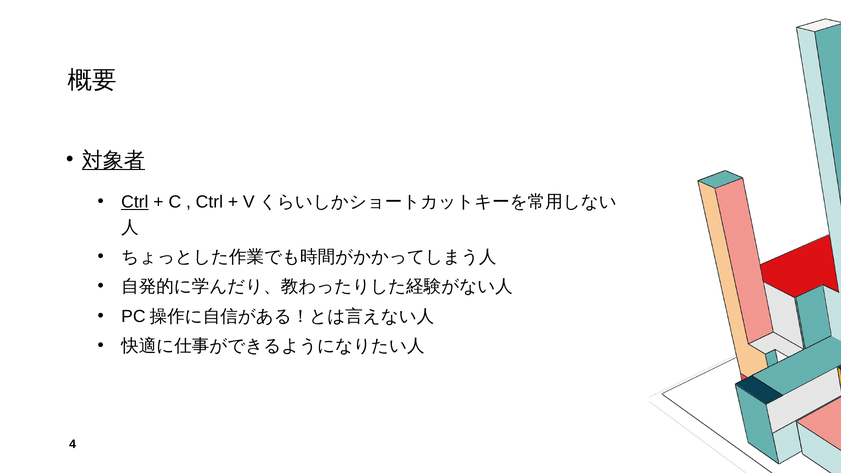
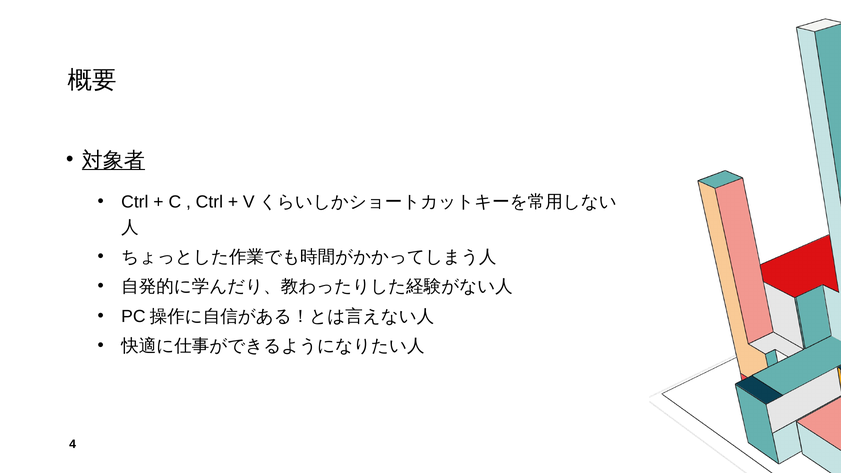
Ctrl at (135, 202) underline: present -> none
